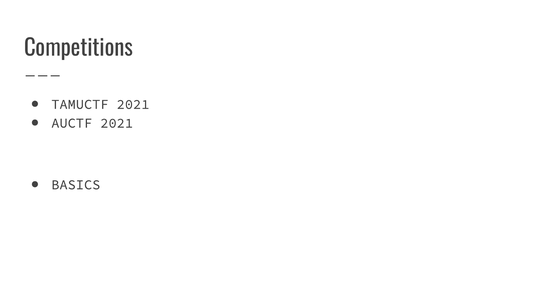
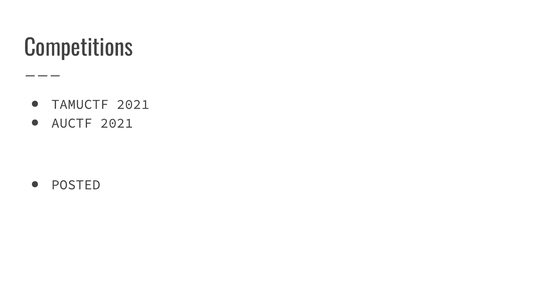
BASICS: BASICS -> POSTED
